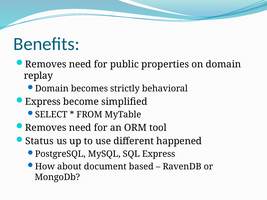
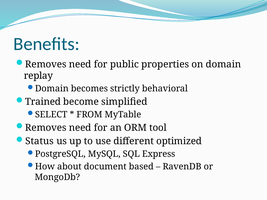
Express at (43, 102): Express -> Trained
happened: happened -> optimized
